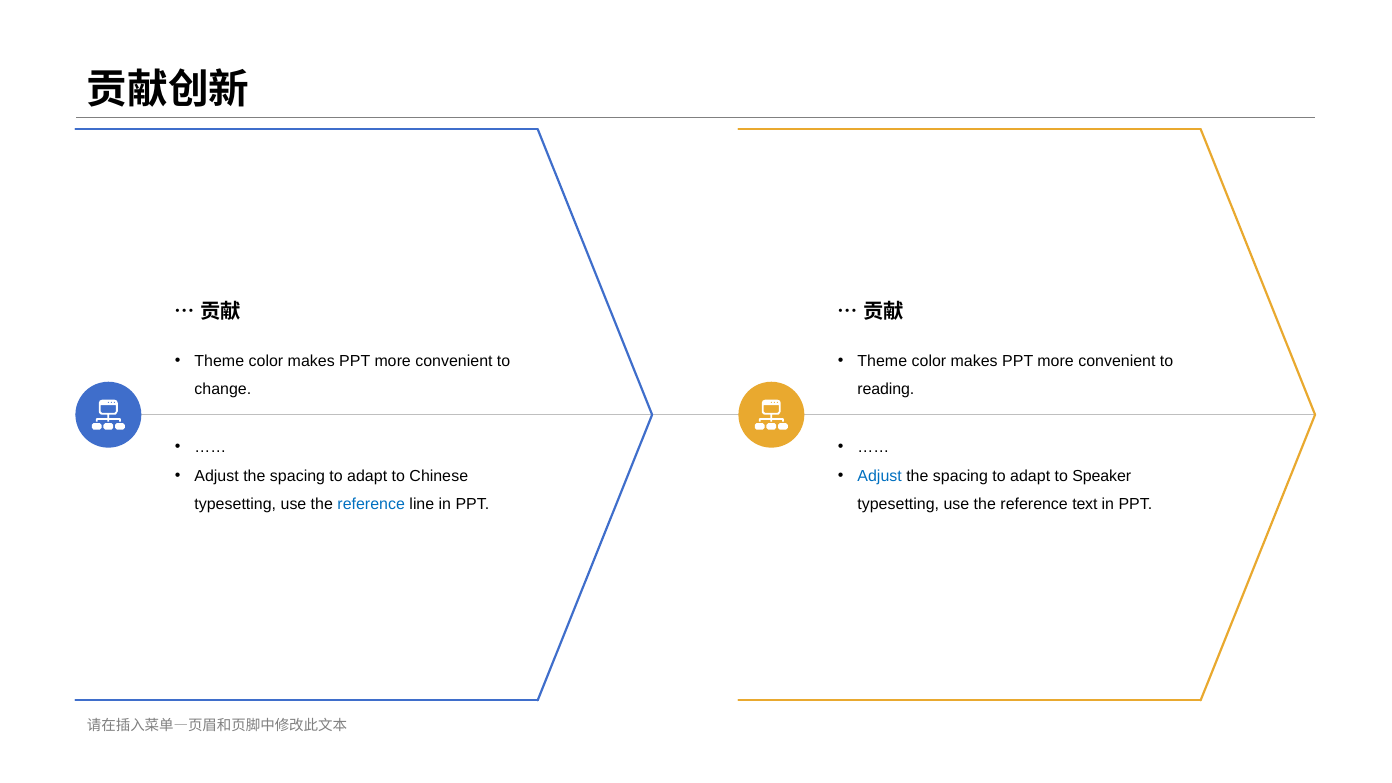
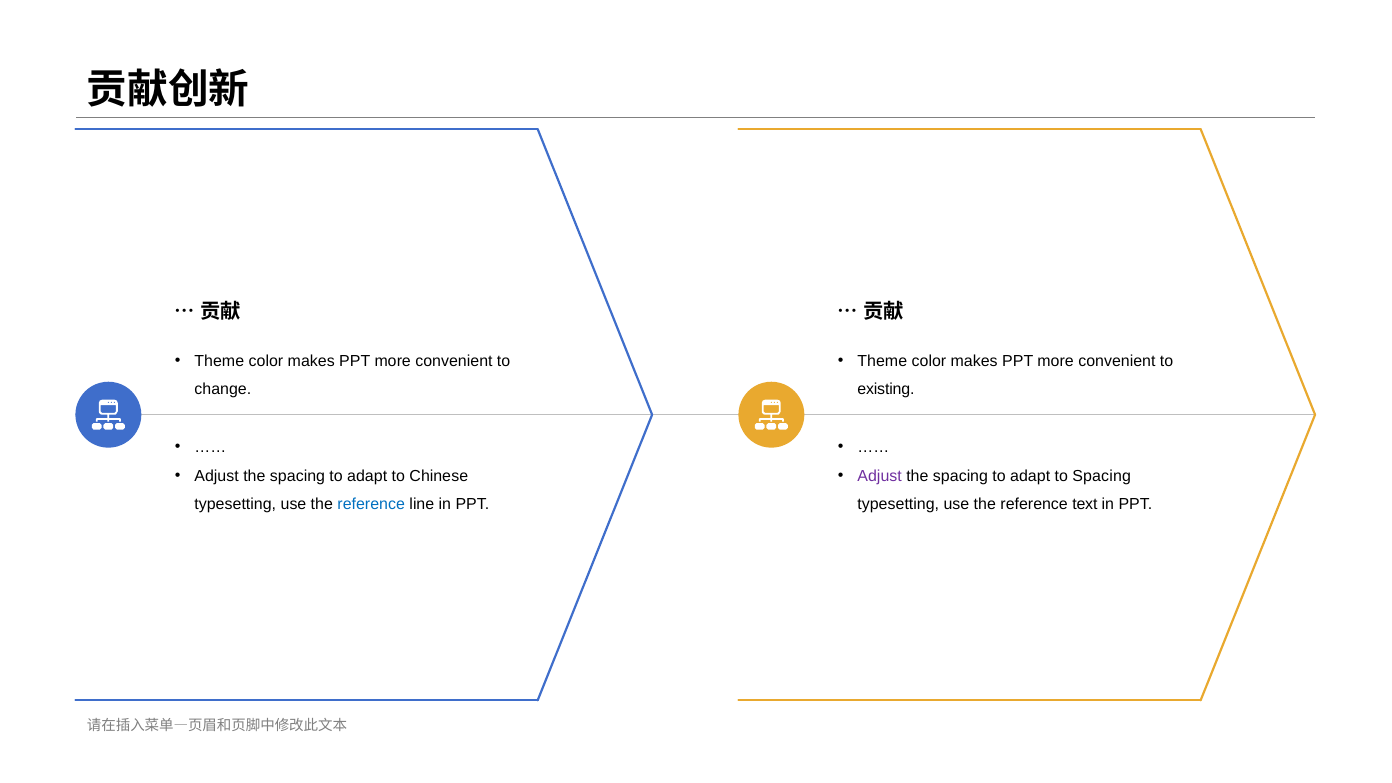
reading: reading -> existing
Adjust at (880, 476) colour: blue -> purple
to Speaker: Speaker -> Spacing
